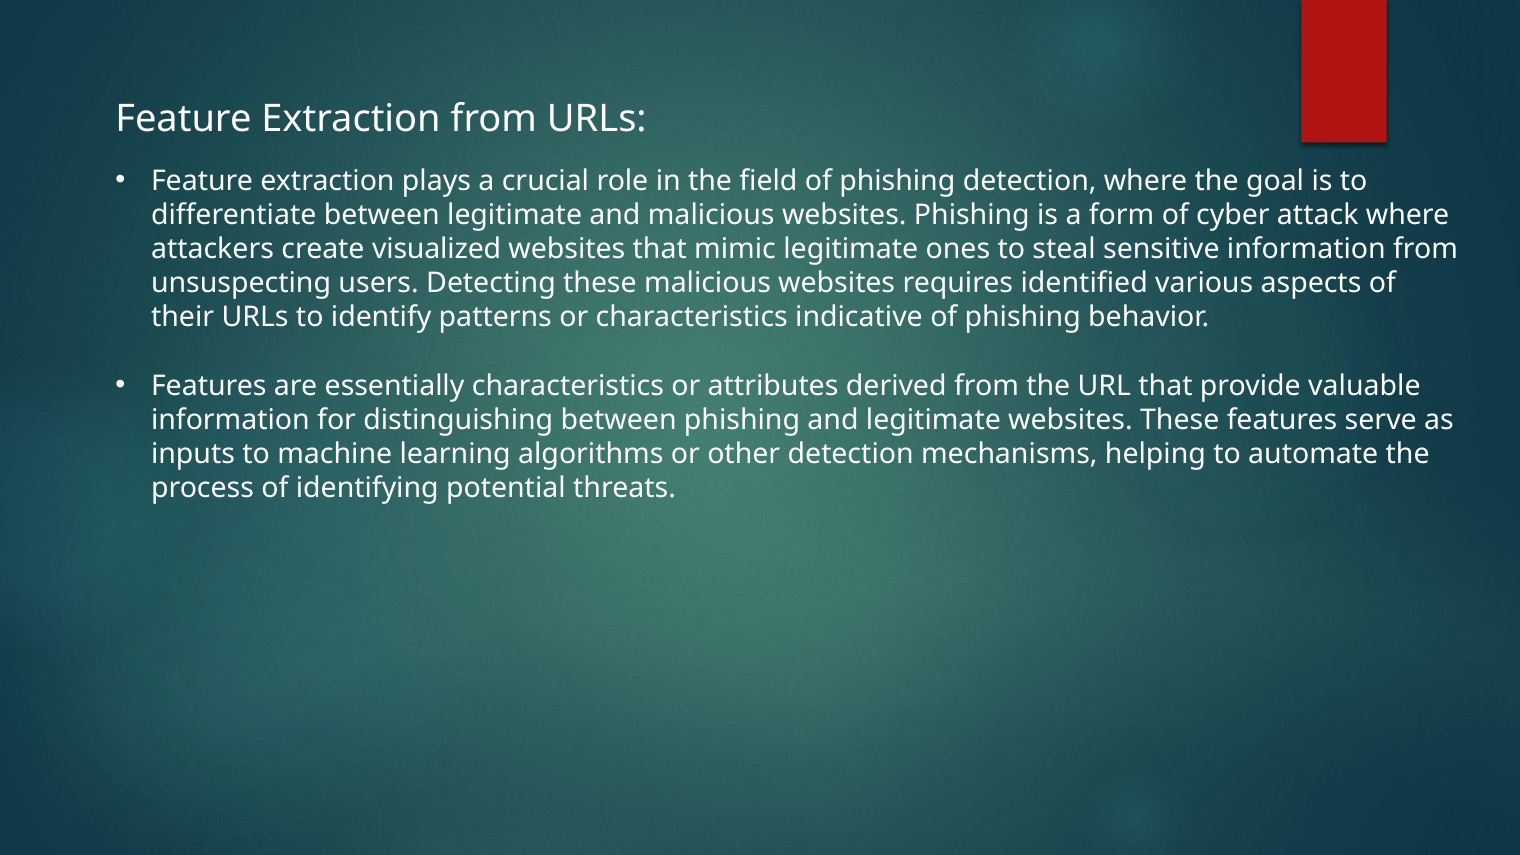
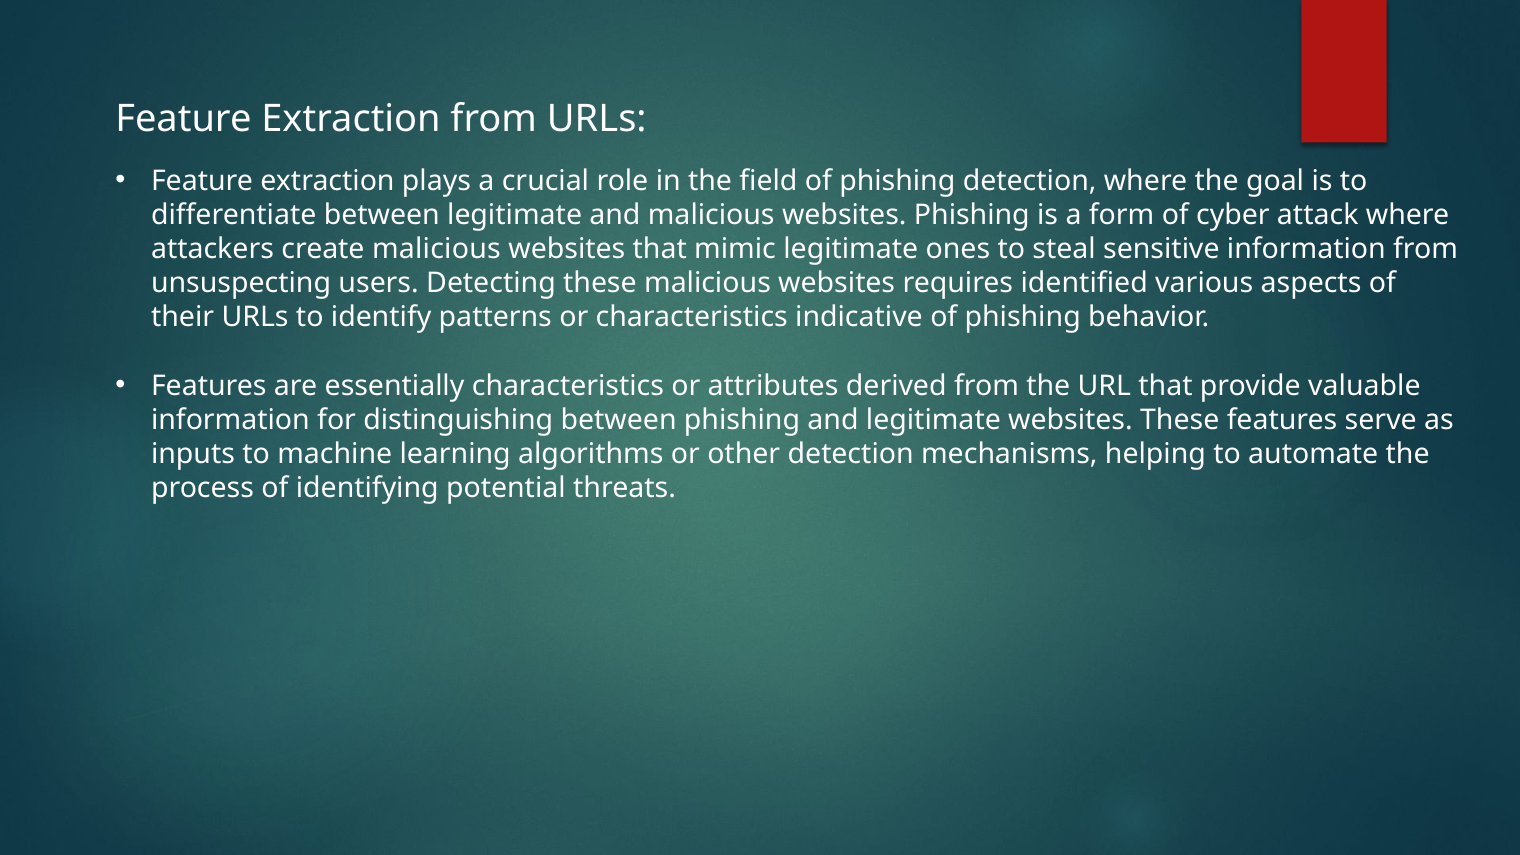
create visualized: visualized -> malicious
